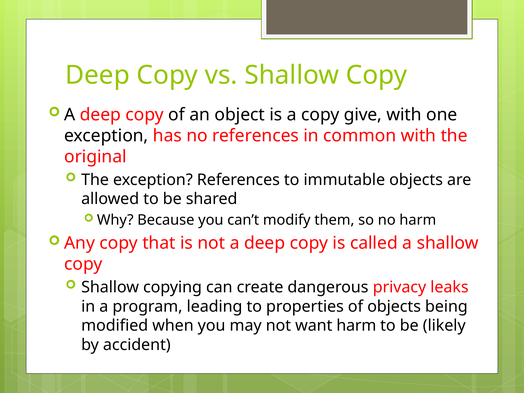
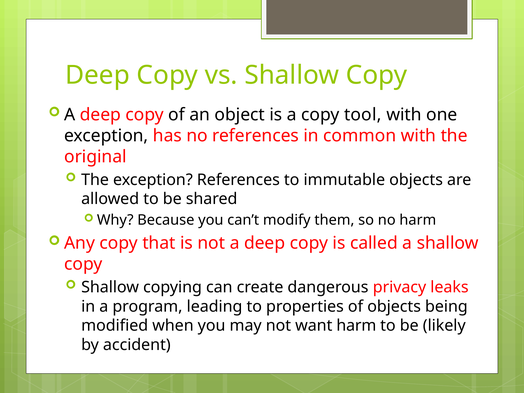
give: give -> tool
